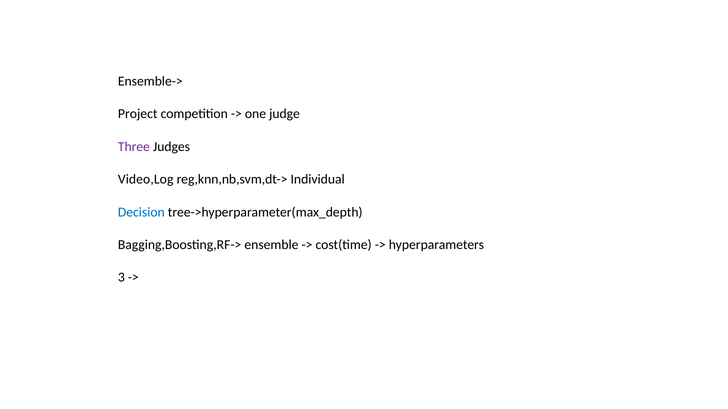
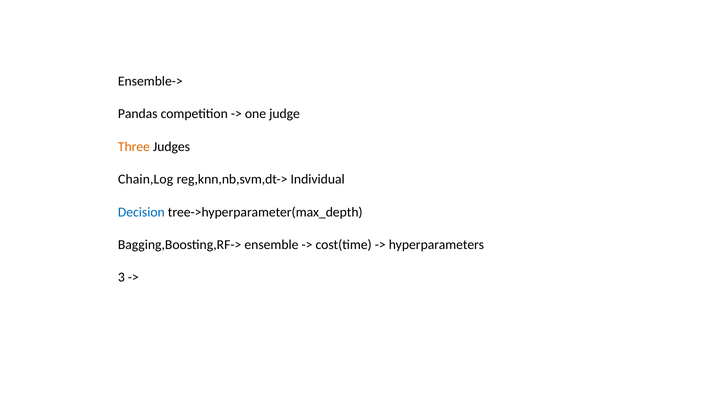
Project: Project -> Pandas
Three colour: purple -> orange
Video,Log: Video,Log -> Chain,Log
